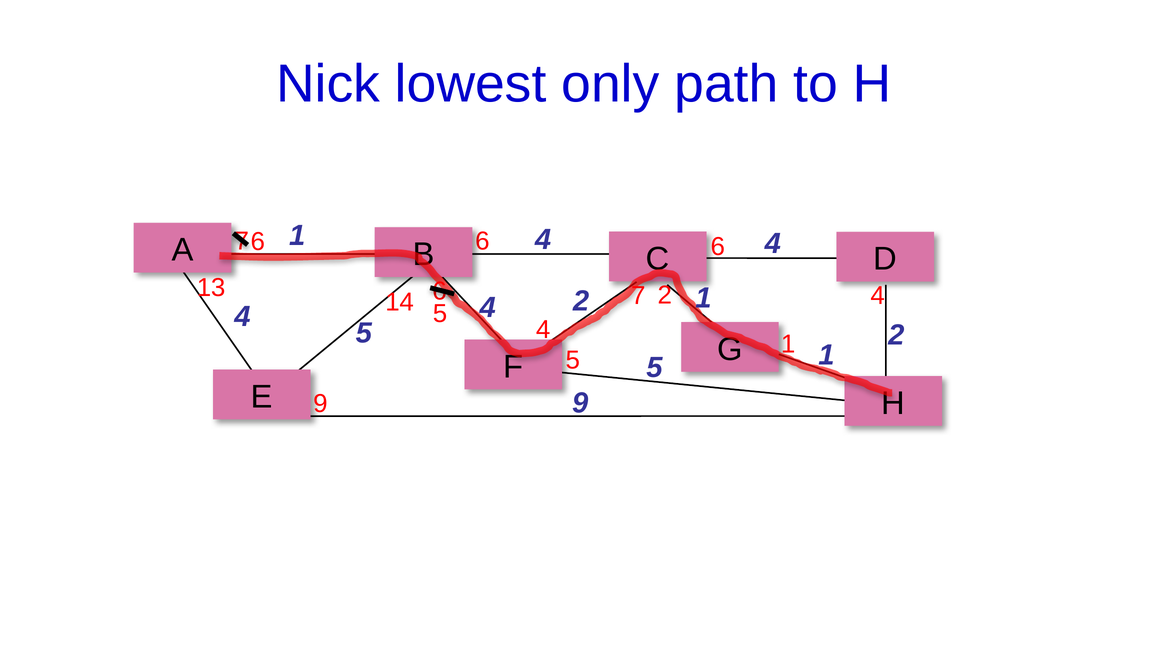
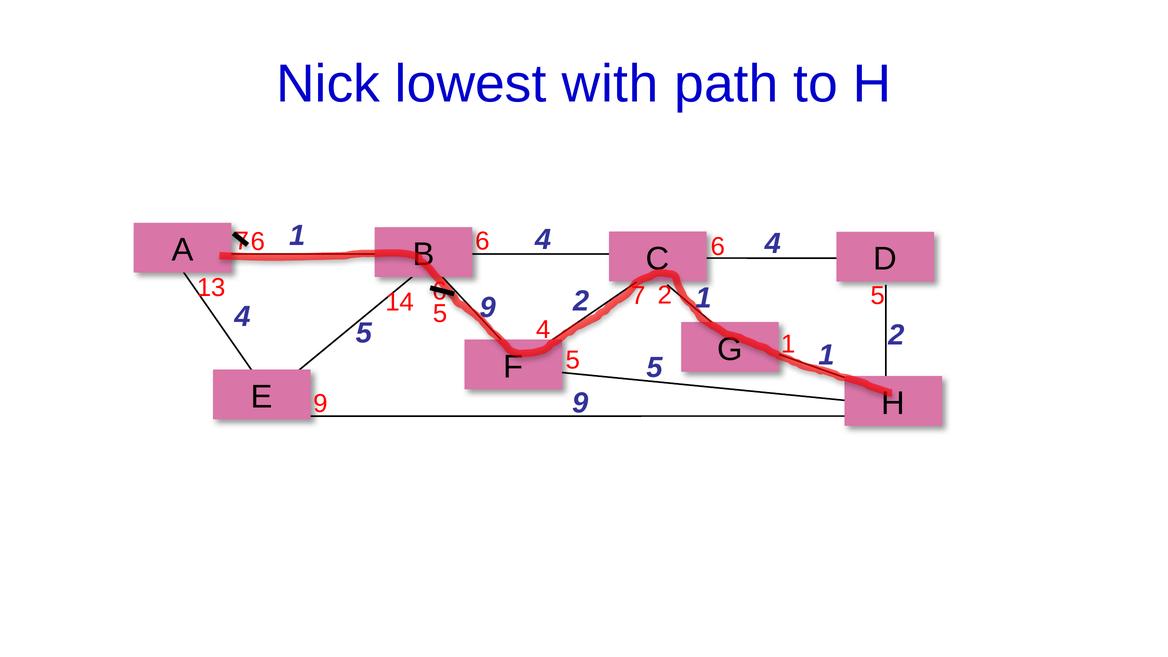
only: only -> with
13 4: 4 -> 5
4 at (488, 307): 4 -> 9
